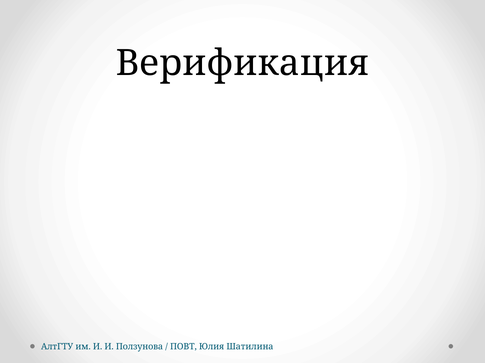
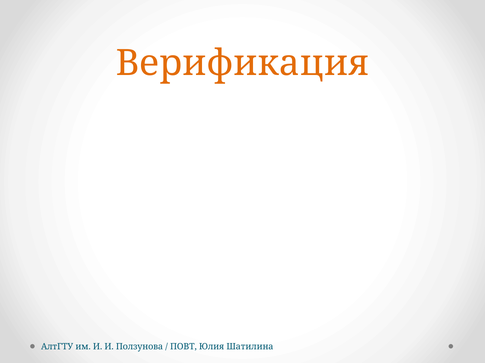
Верификация colour: black -> orange
